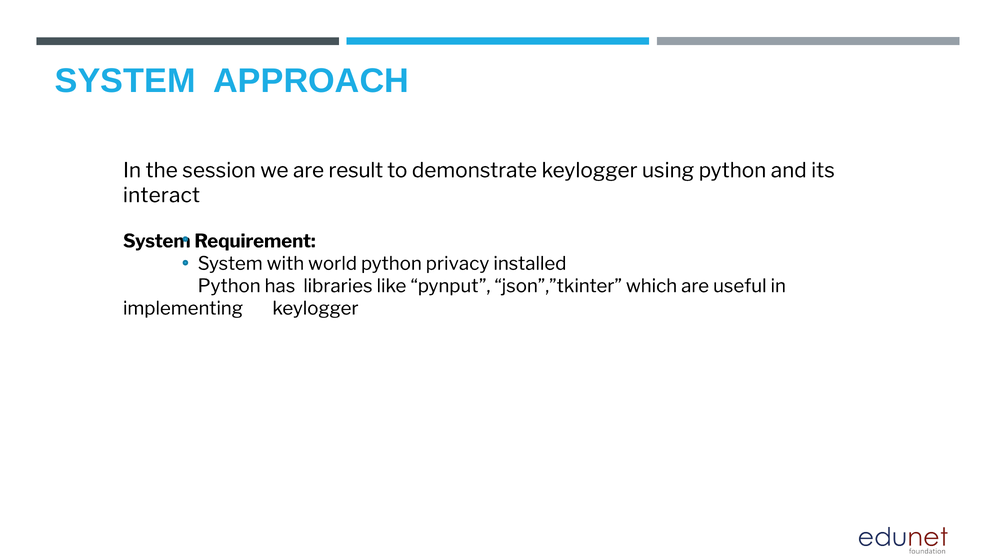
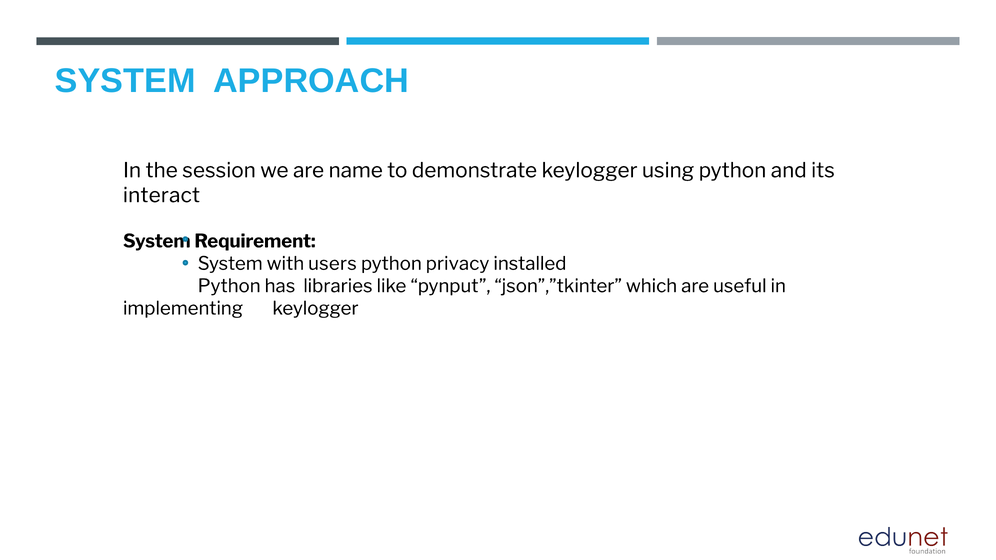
result: result -> name
world: world -> users
